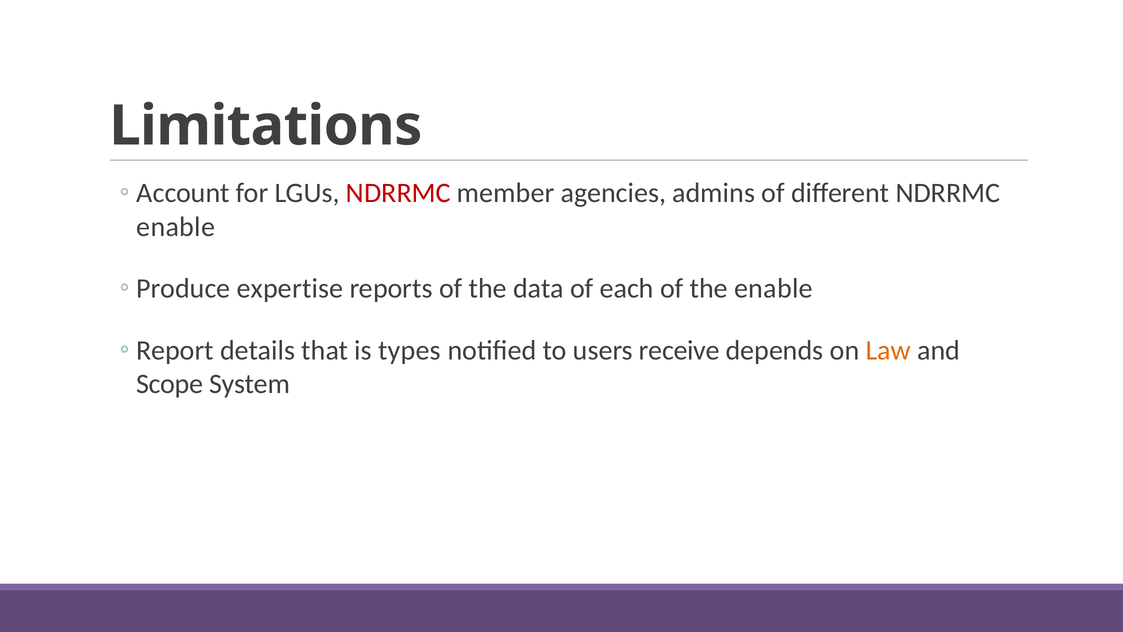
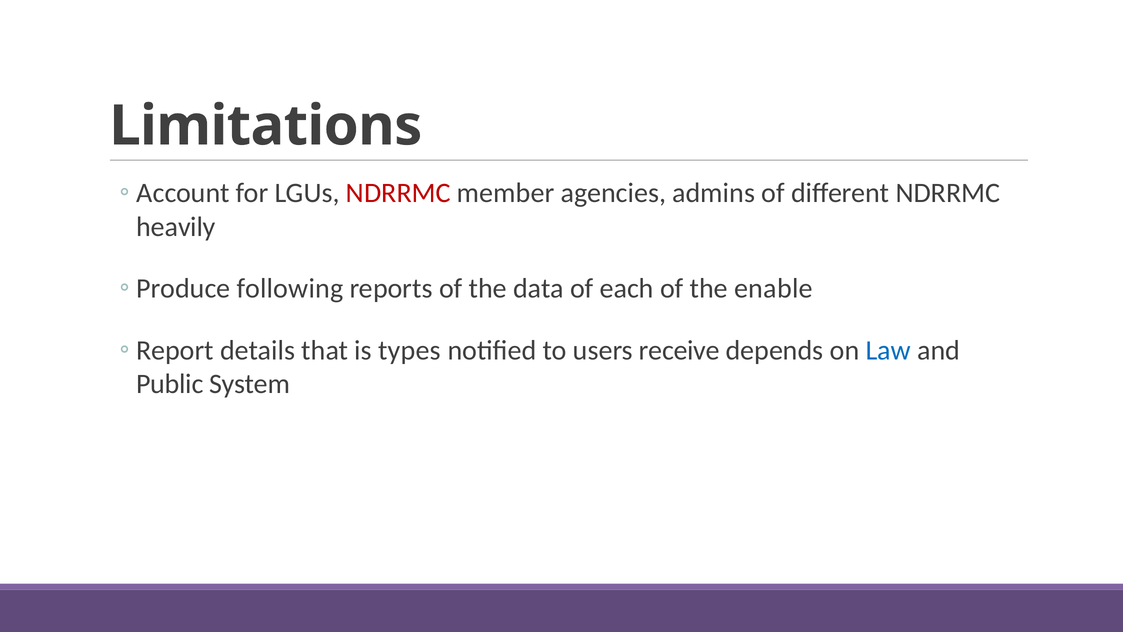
enable at (176, 227): enable -> heavily
expertise: expertise -> following
Law colour: orange -> blue
Scope: Scope -> Public
